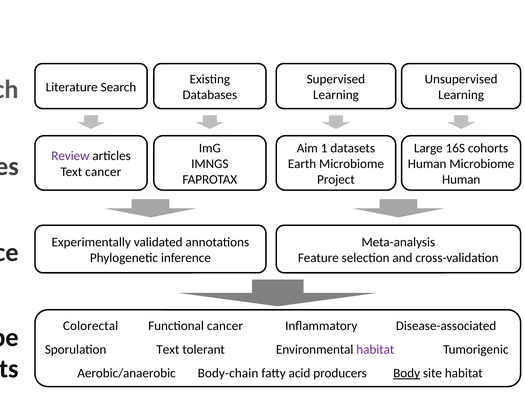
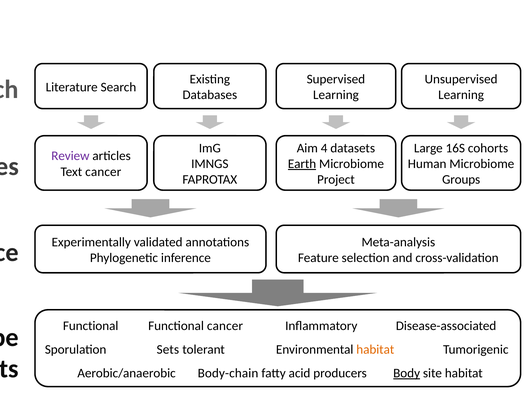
1: 1 -> 4
Earth underline: none -> present
Human at (461, 180): Human -> Groups
Colorectal at (91, 326): Colorectal -> Functional
Text at (168, 349): Text -> Sets
habitat at (375, 349) colour: purple -> orange
